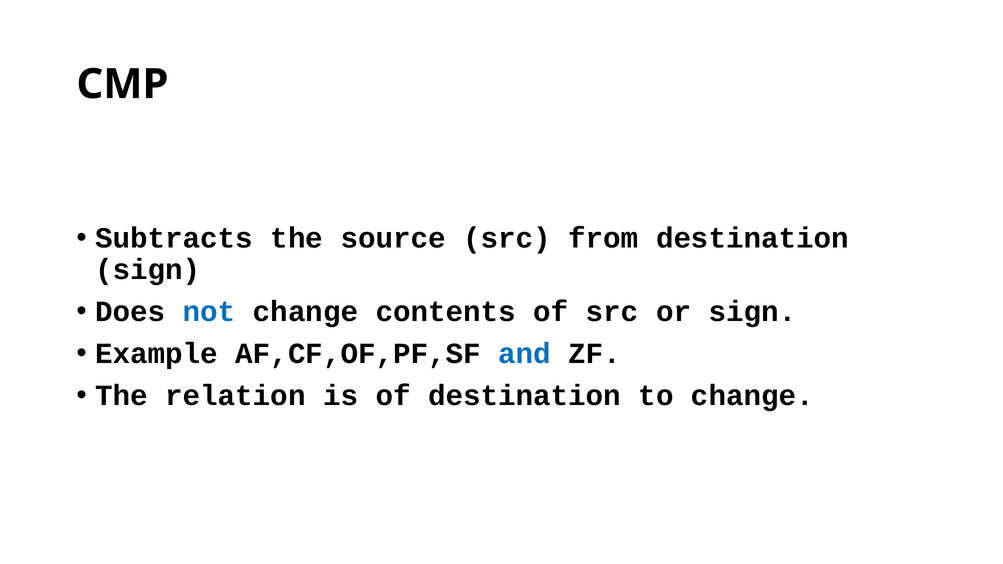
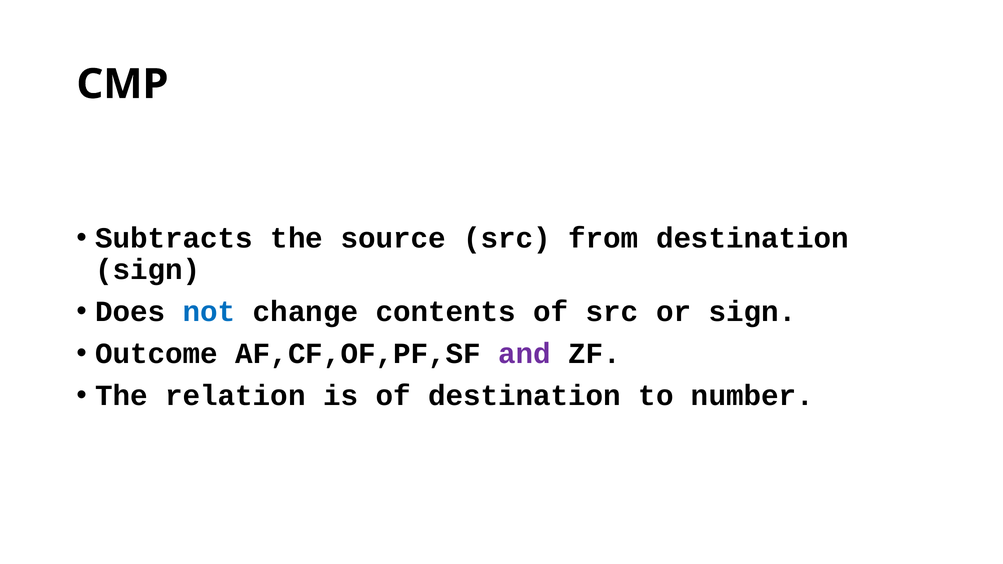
Example: Example -> Outcome
and colour: blue -> purple
to change: change -> number
